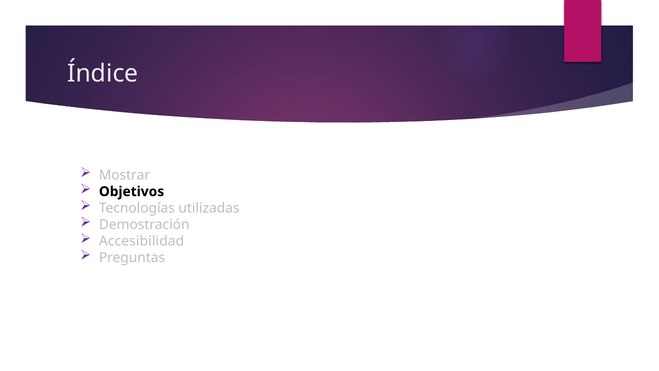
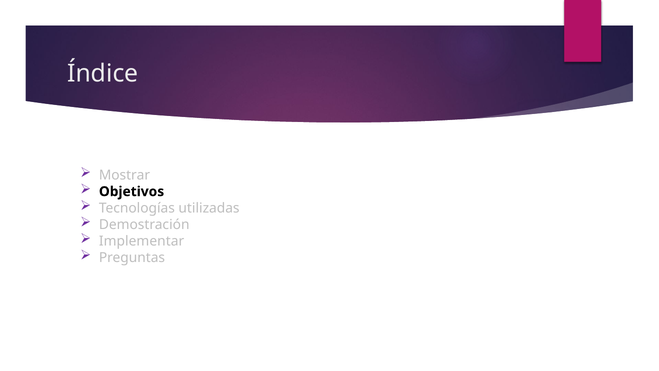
Accesibilidad: Accesibilidad -> Implementar
